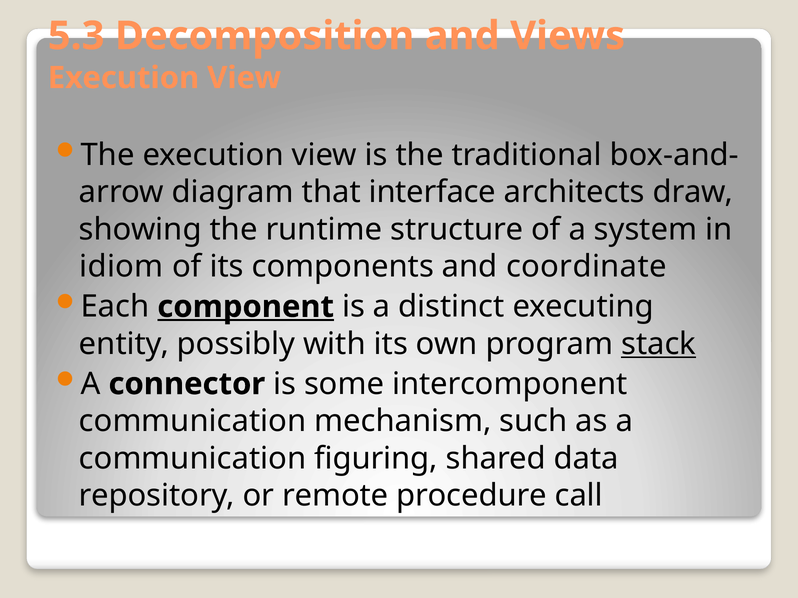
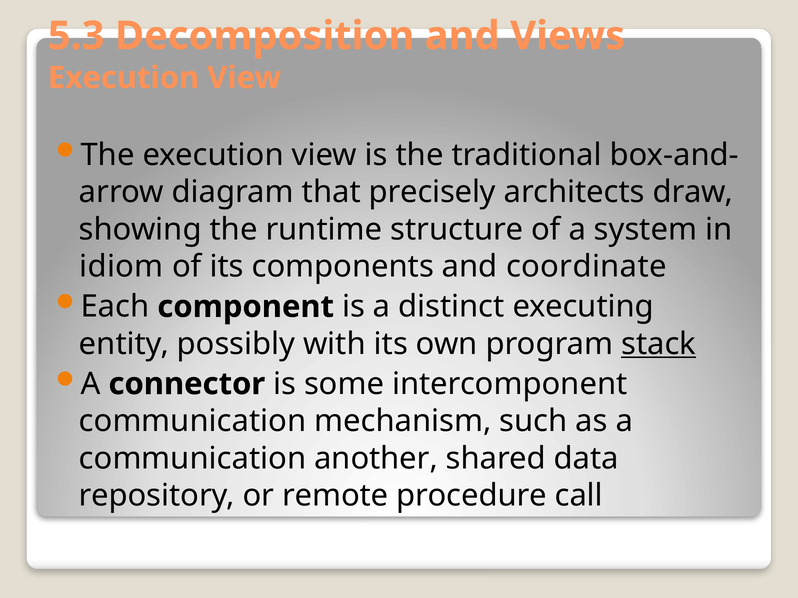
interface: interface -> precisely
component underline: present -> none
figuring: figuring -> another
